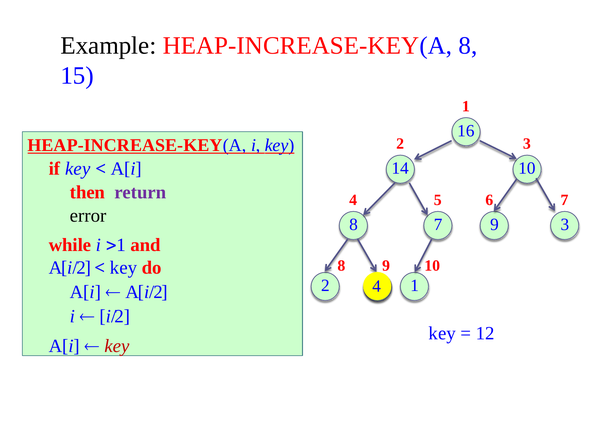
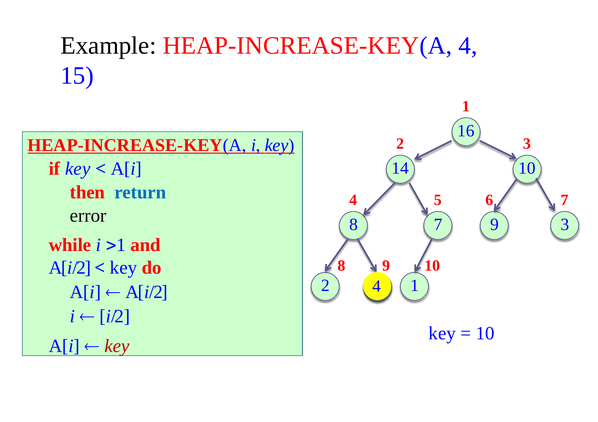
HEAP-INCREASE-KEY(A 8: 8 -> 4
return colour: purple -> blue
12 at (485, 334): 12 -> 10
